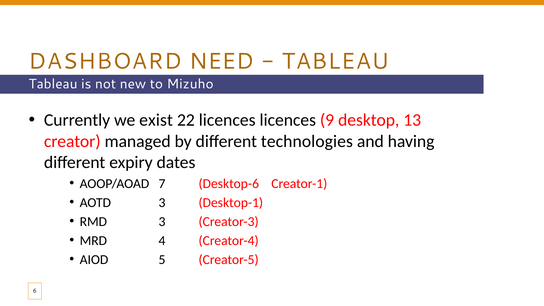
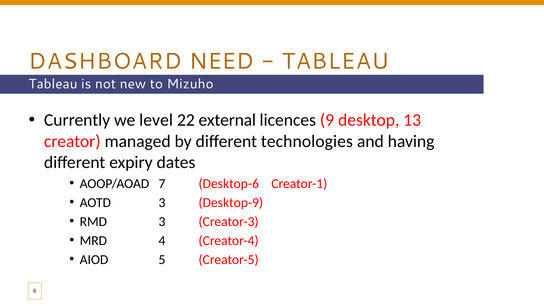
exist: exist -> level
22 licences: licences -> external
Desktop-1: Desktop-1 -> Desktop-9
